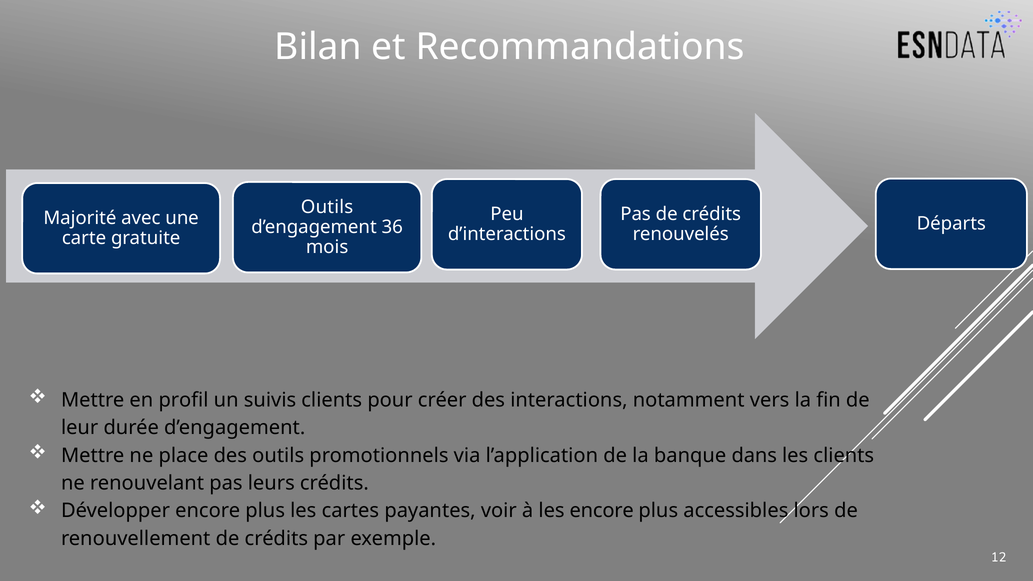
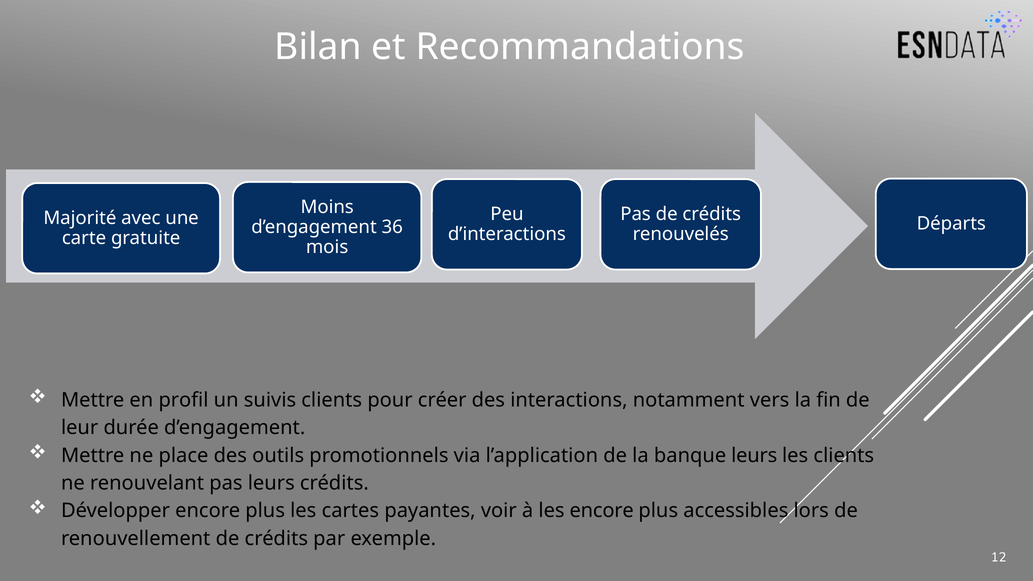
Outils at (327, 207): Outils -> Moins
banque dans: dans -> leurs
